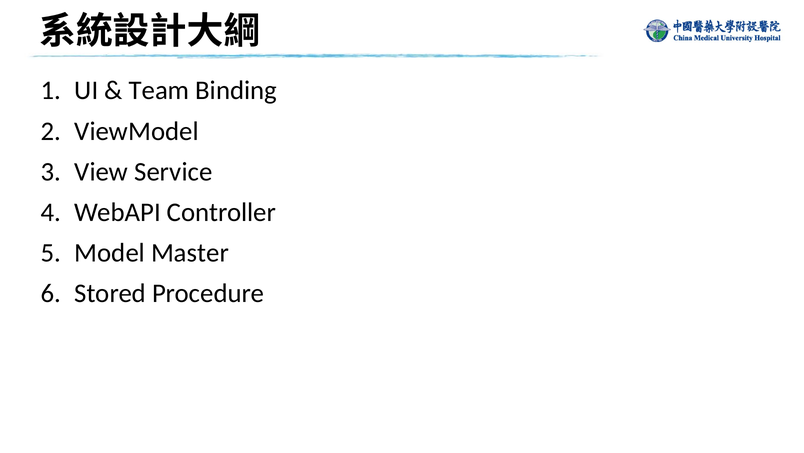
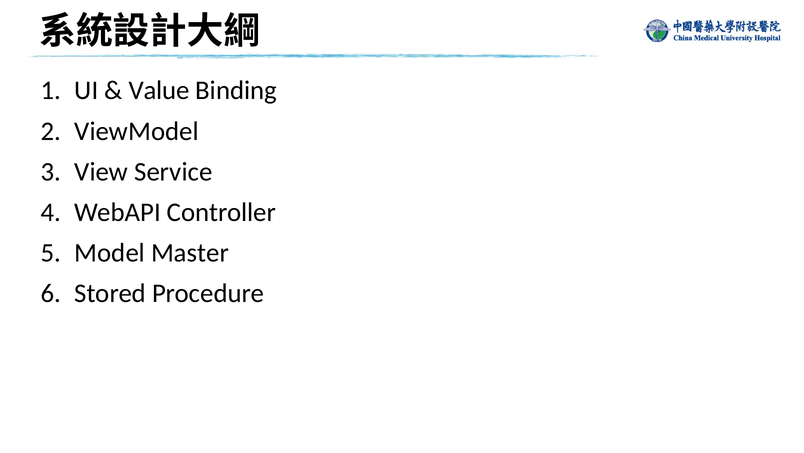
Team: Team -> Value
